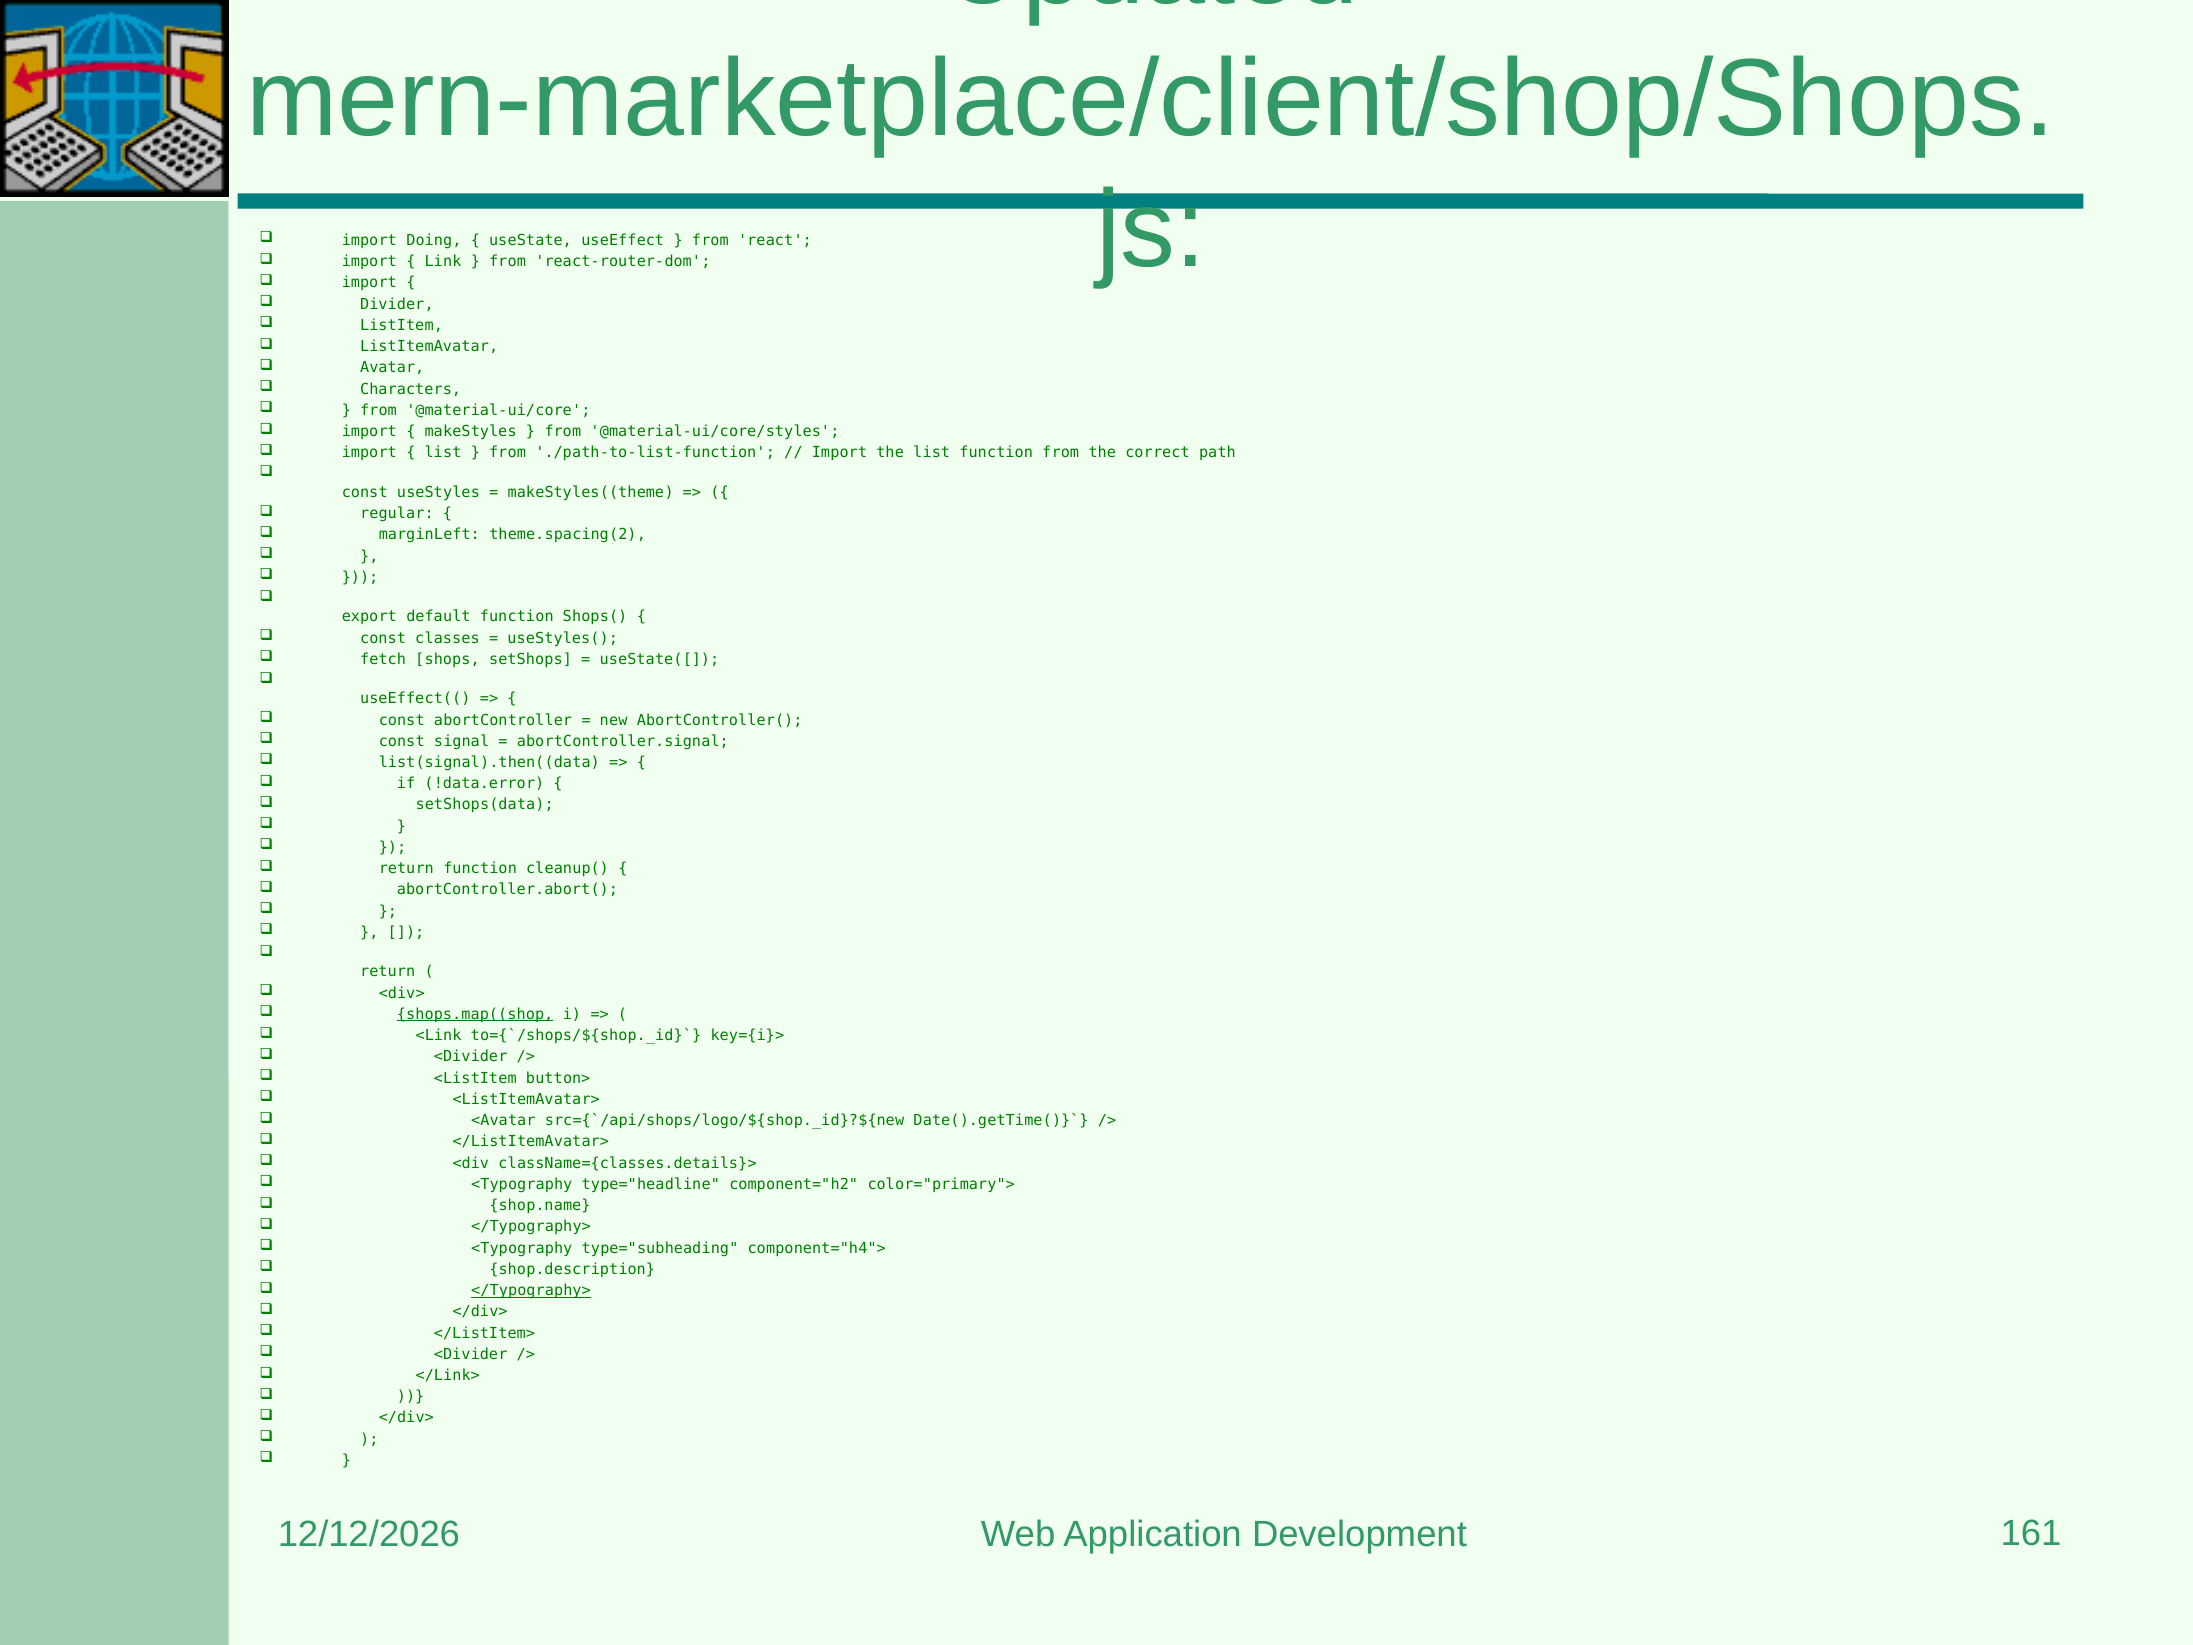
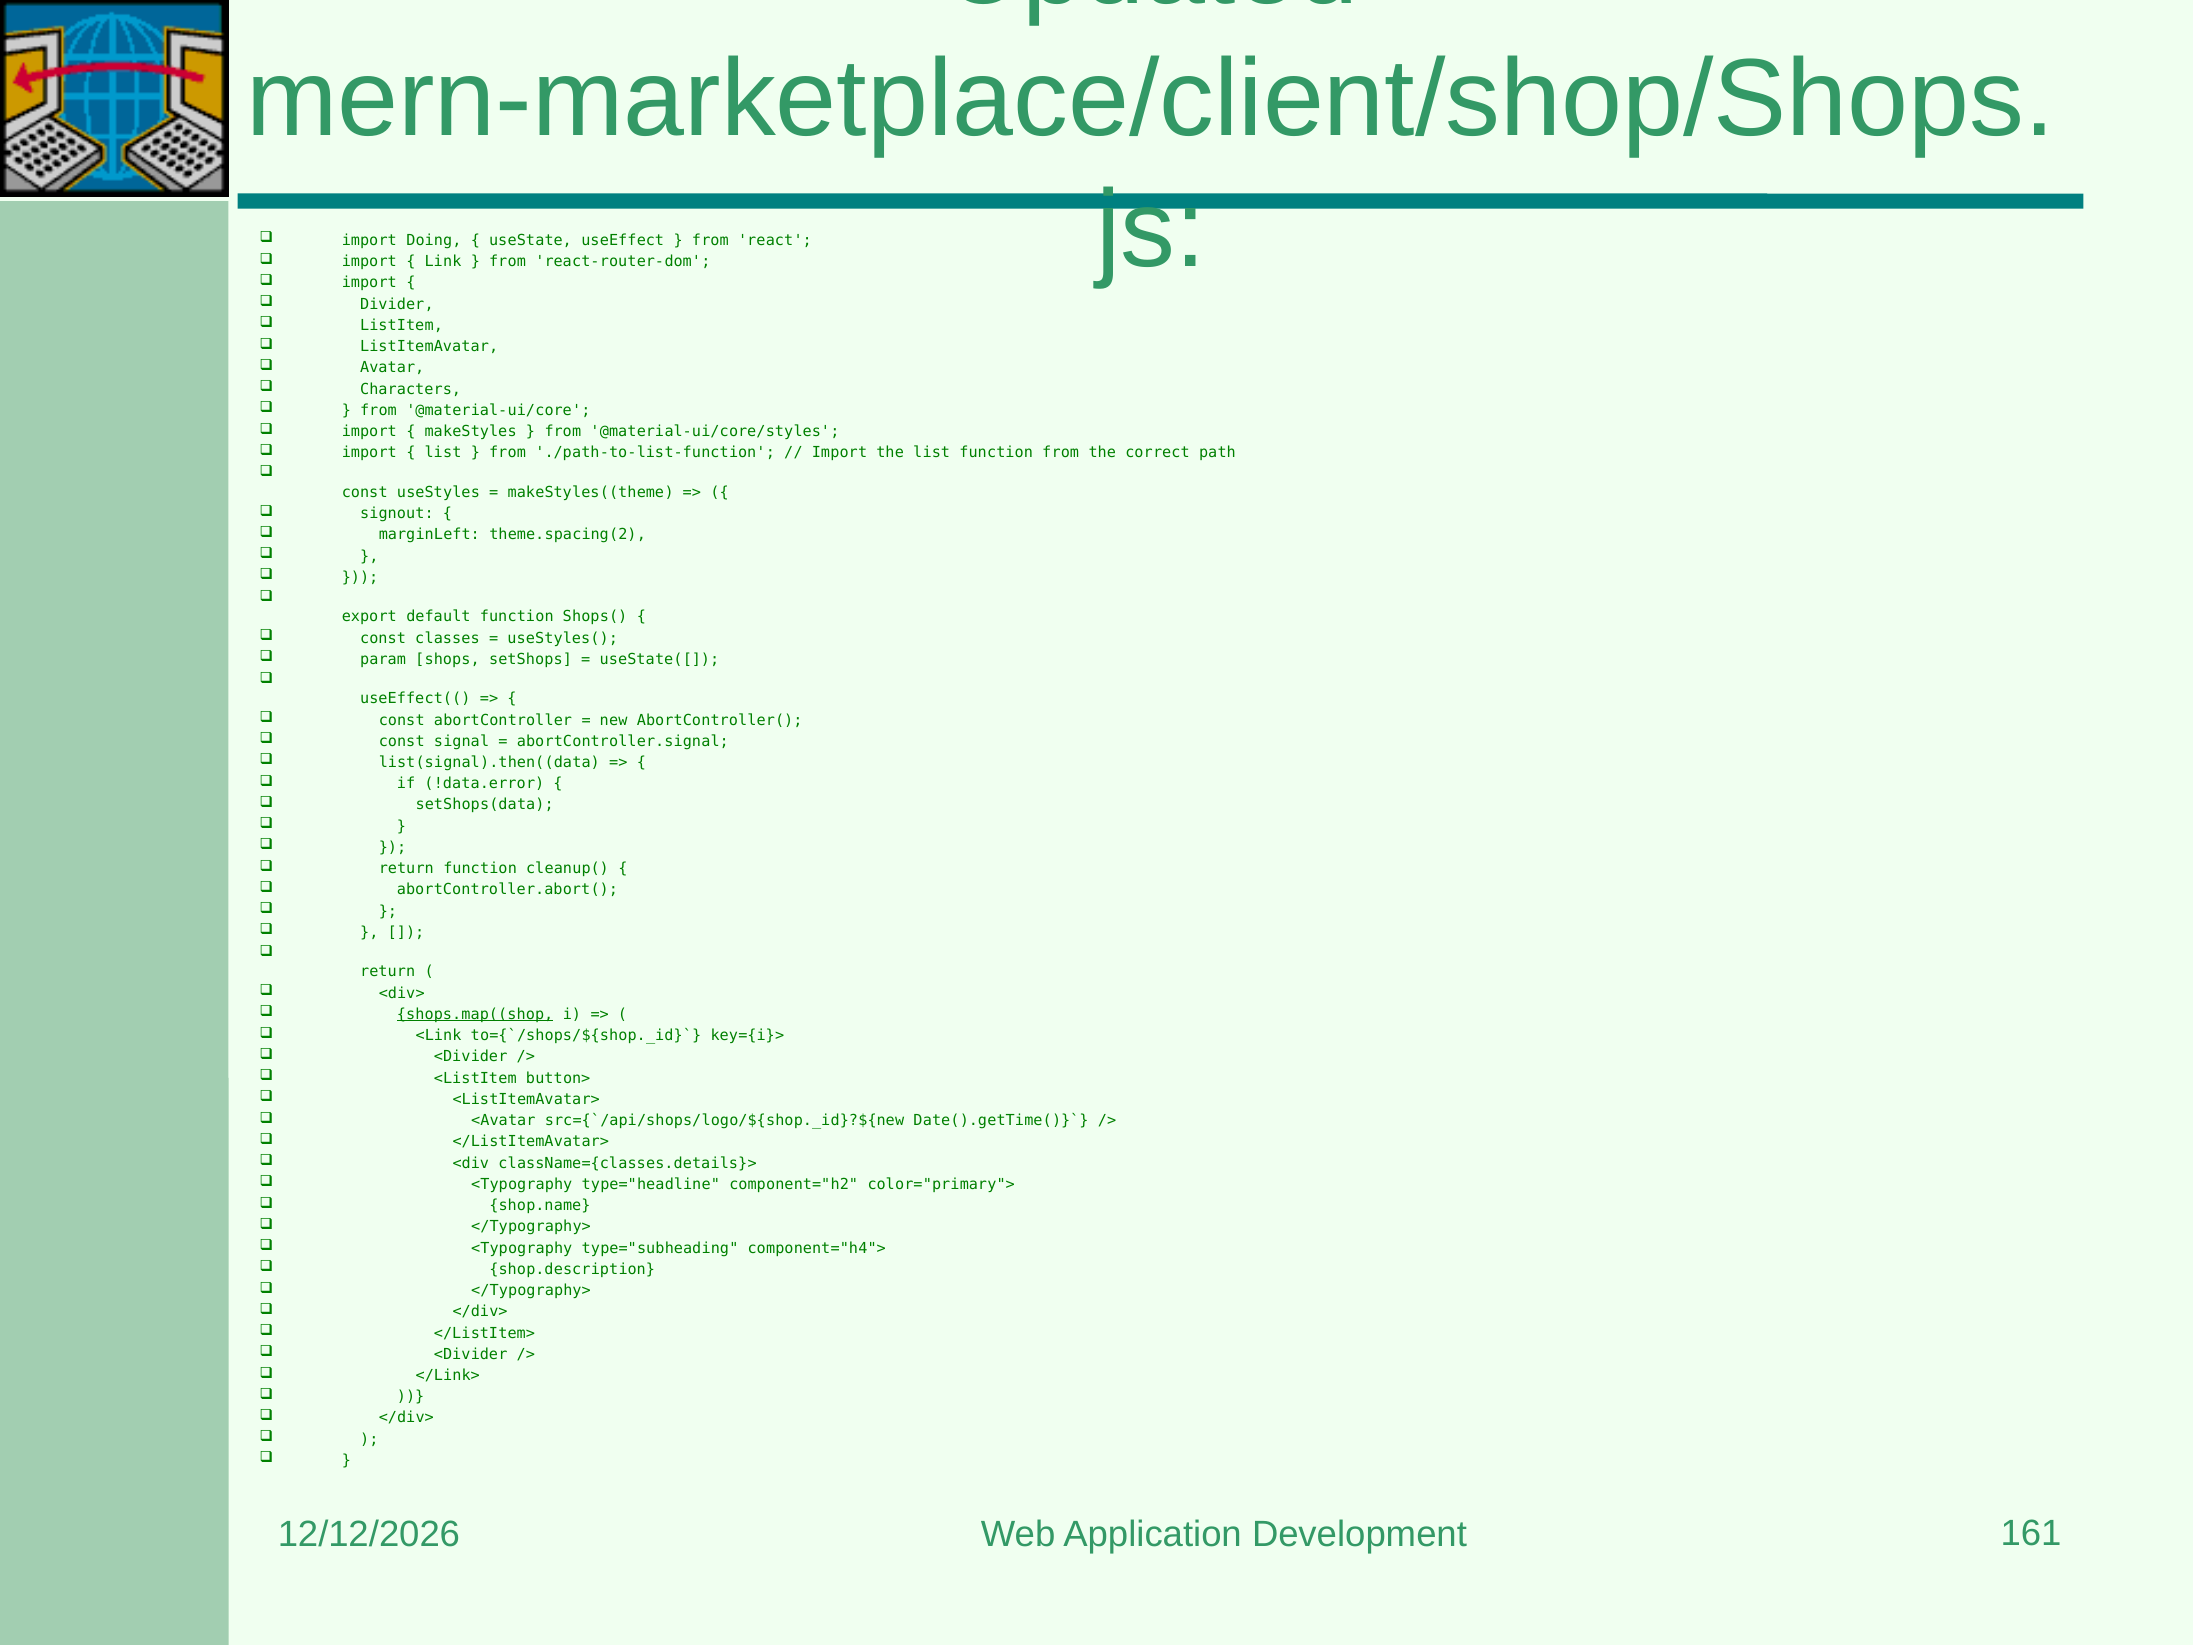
regular: regular -> signout
fetch: fetch -> param
</Typography> at (531, 1290) underline: present -> none
